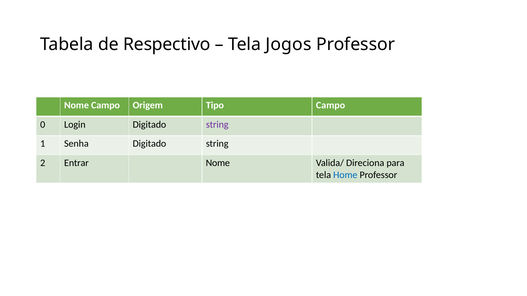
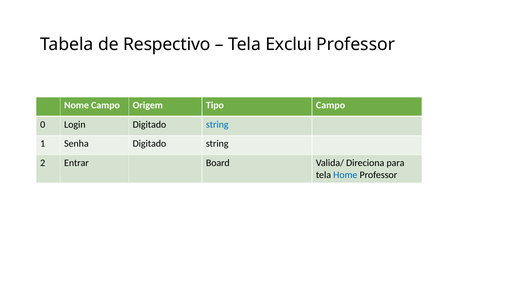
Jogos: Jogos -> Exclui
string at (217, 125) colour: purple -> blue
Entrar Nome: Nome -> Board
